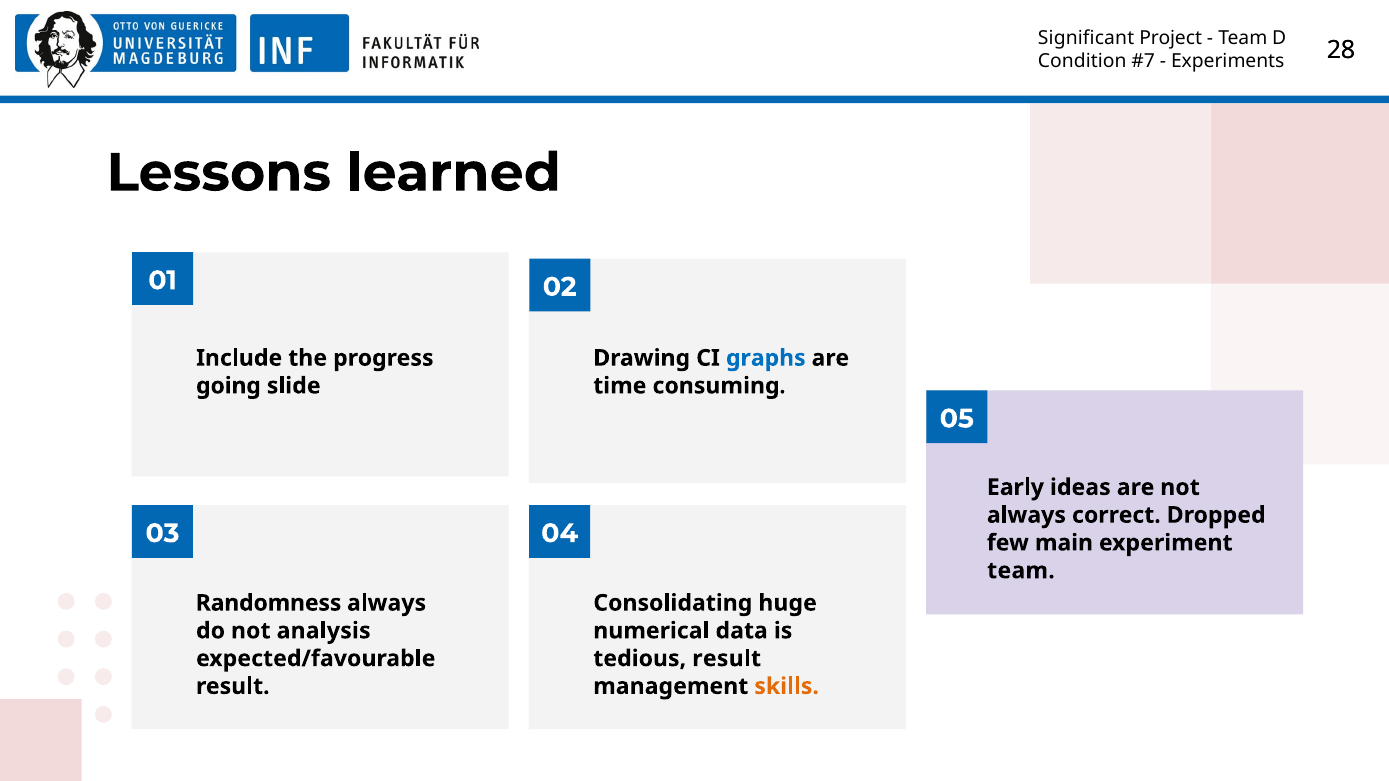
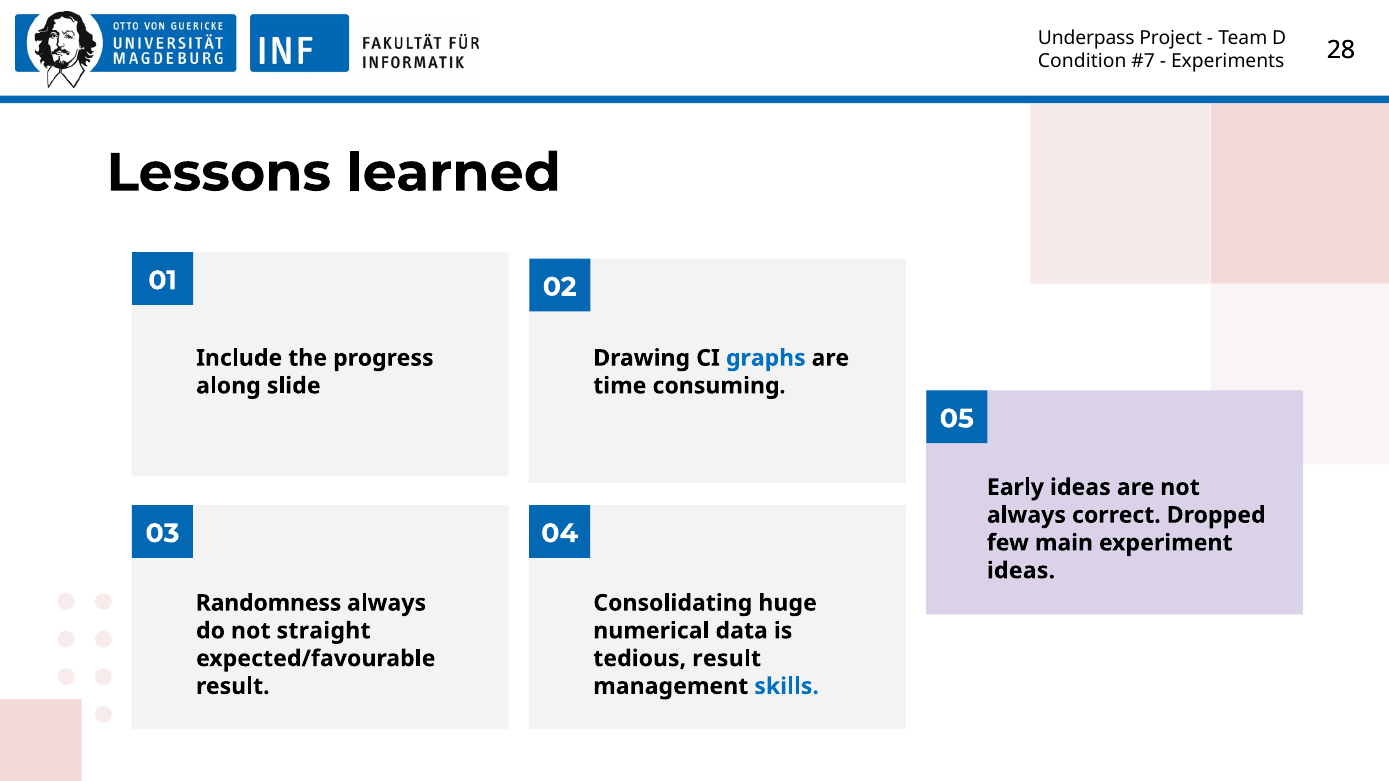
Significant: Significant -> Underpass
going: going -> along
team at (1021, 571): team -> ideas
analysis: analysis -> straight
skills colour: orange -> blue
